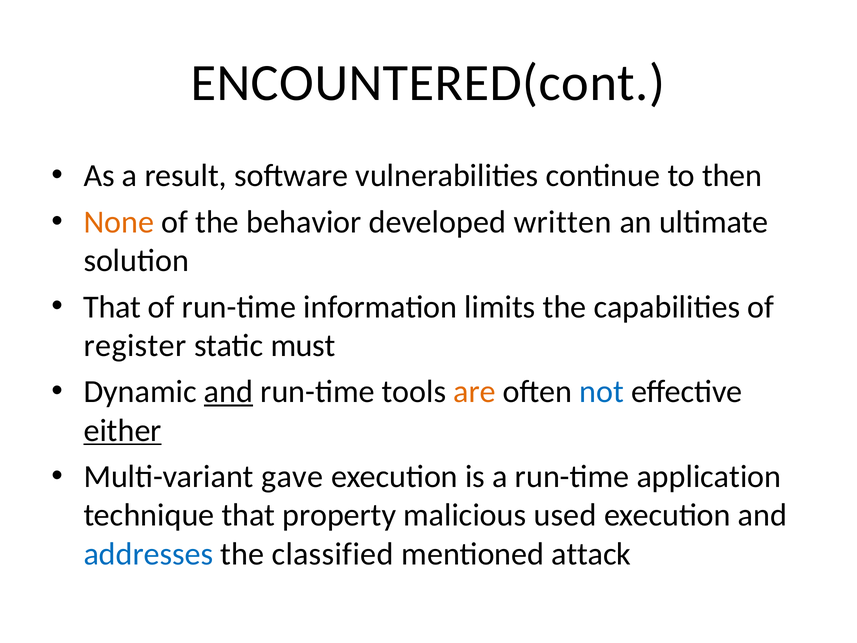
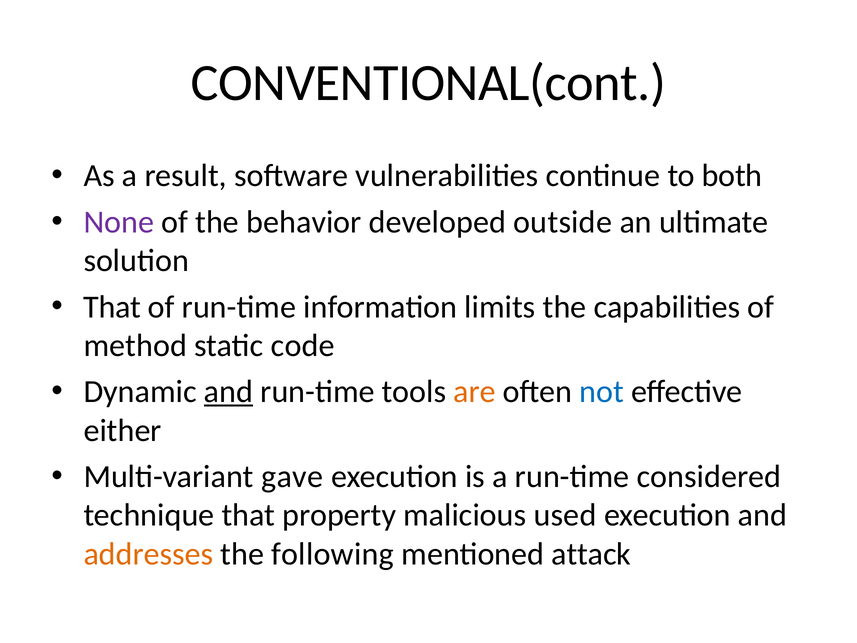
ENCOUNTERED(cont: ENCOUNTERED(cont -> CONVENTIONAL(cont
then: then -> both
None colour: orange -> purple
written: written -> outside
register: register -> method
must: must -> code
either underline: present -> none
application: application -> considered
addresses colour: blue -> orange
classified: classified -> following
